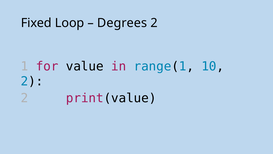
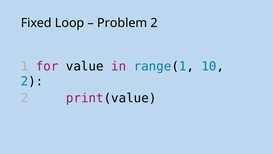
Degrees: Degrees -> Problem
